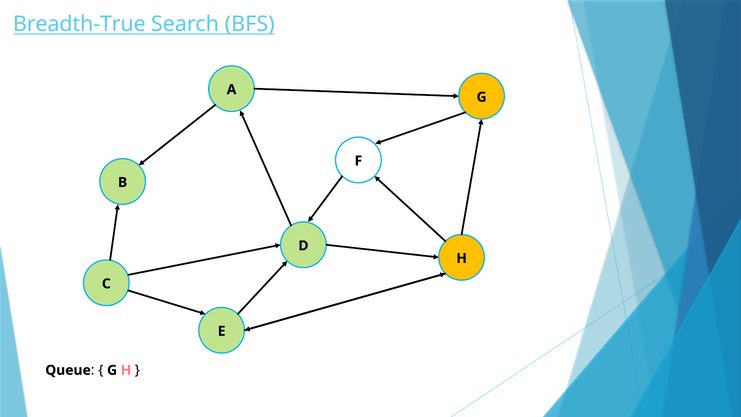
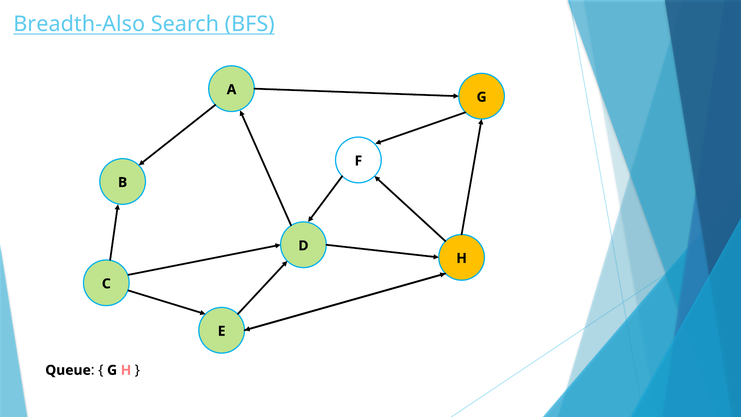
Breadth-True: Breadth-True -> Breadth-Also
